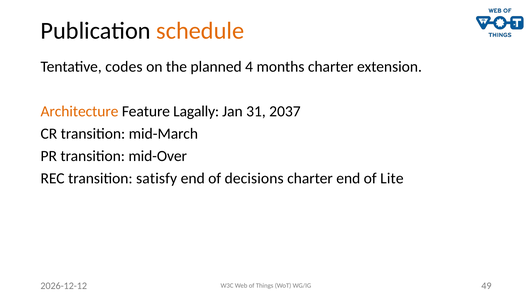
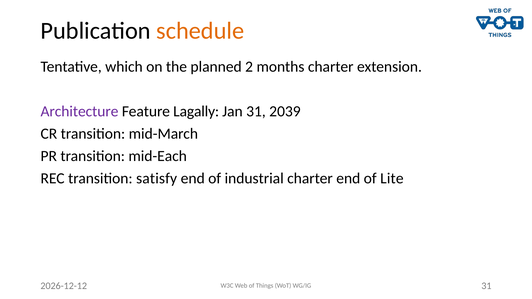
codes: codes -> which
4: 4 -> 2
Architecture colour: orange -> purple
2037: 2037 -> 2039
mid-Over: mid-Over -> mid-Each
decisions: decisions -> industrial
WG/IG 49: 49 -> 31
